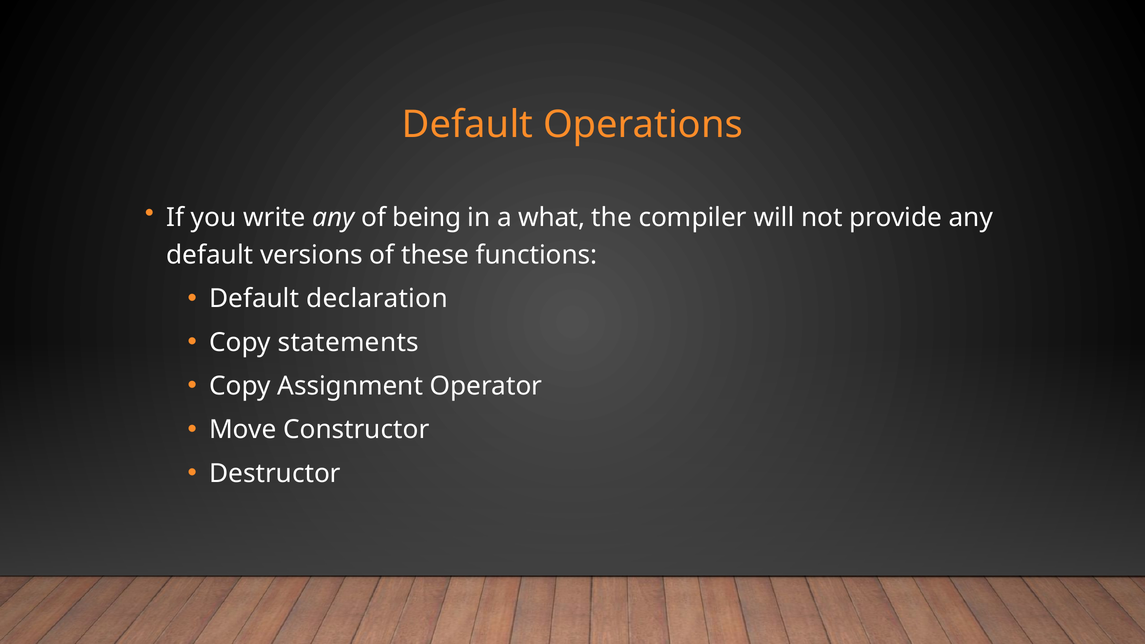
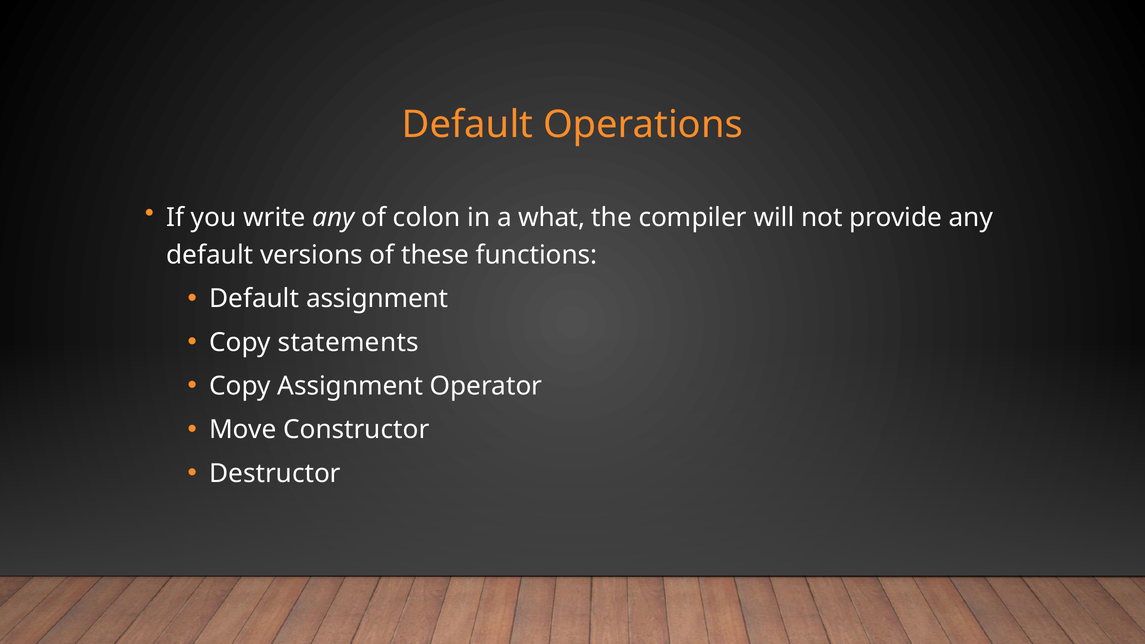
being: being -> colon
Default declaration: declaration -> assignment
